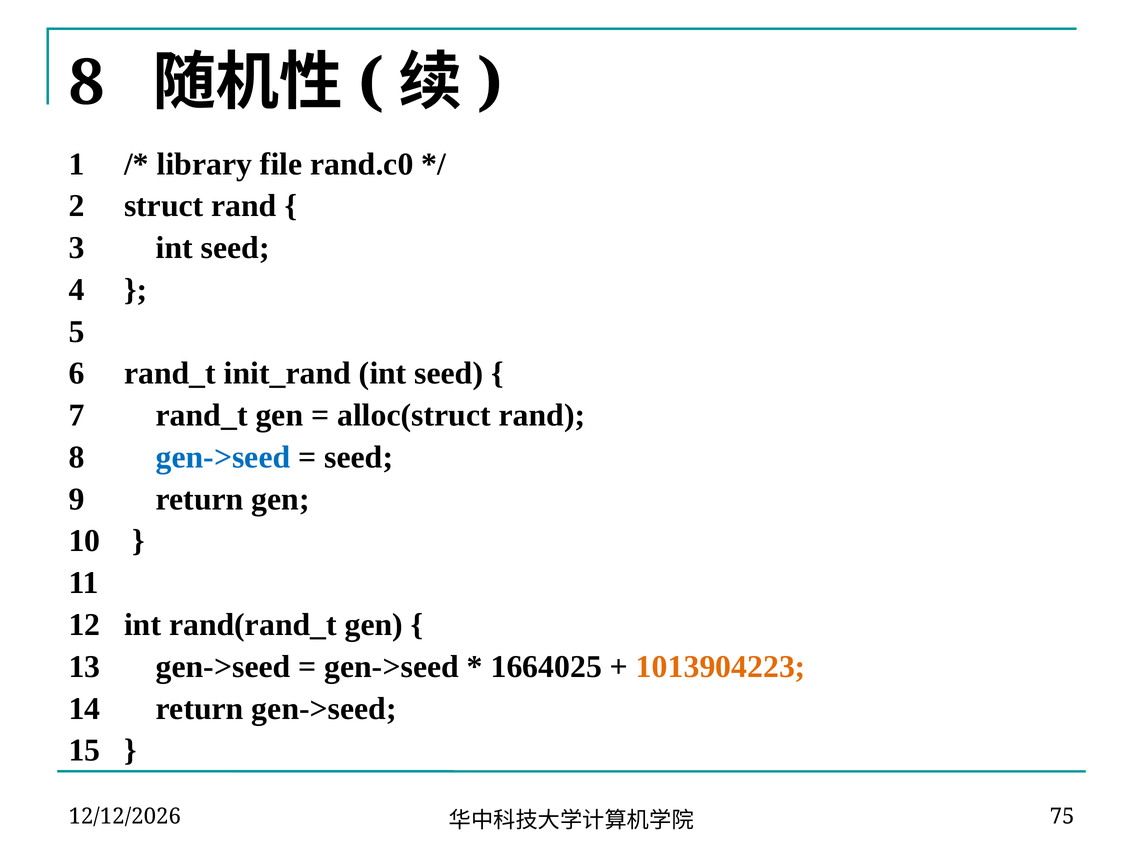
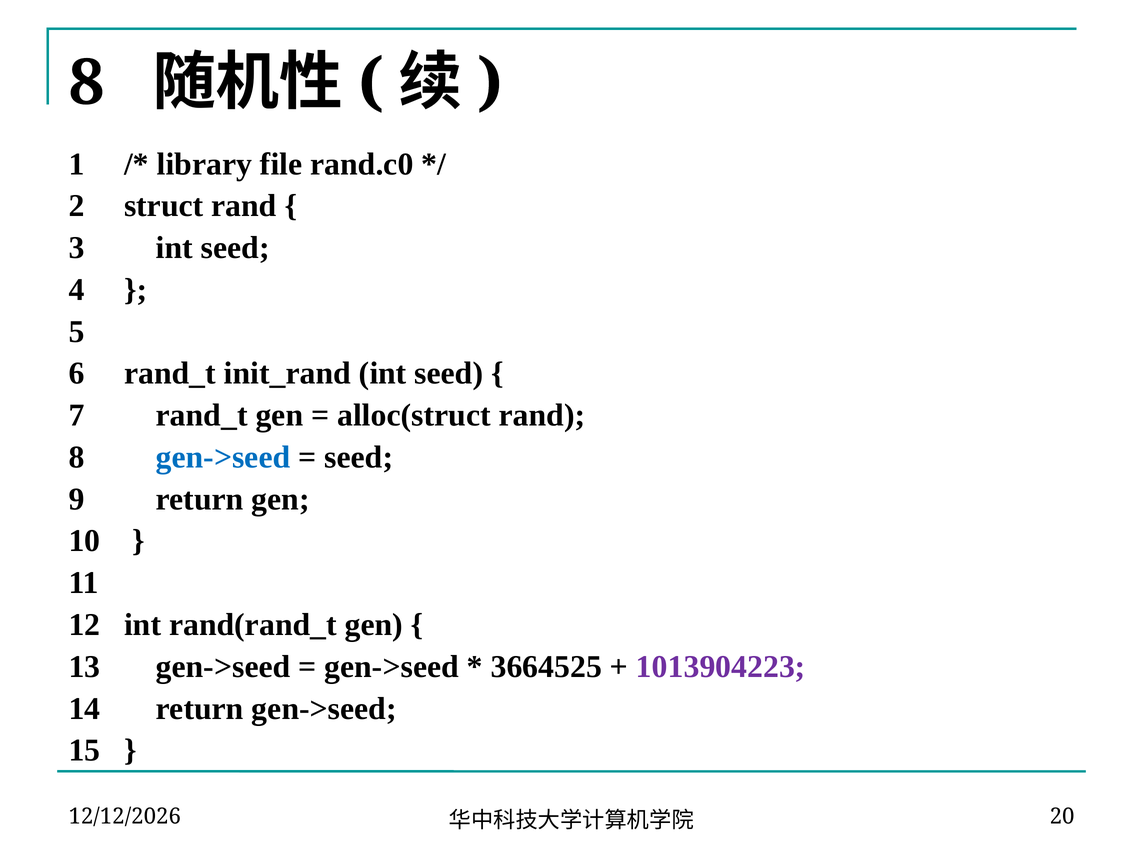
1664025: 1664025 -> 3664525
1013904223 colour: orange -> purple
75: 75 -> 20
